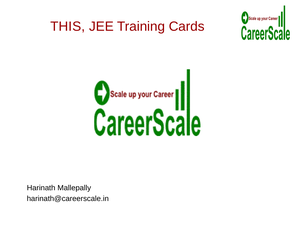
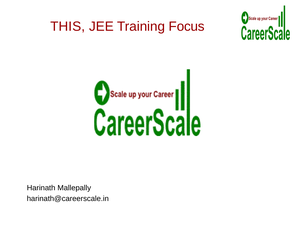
Cards: Cards -> Focus
